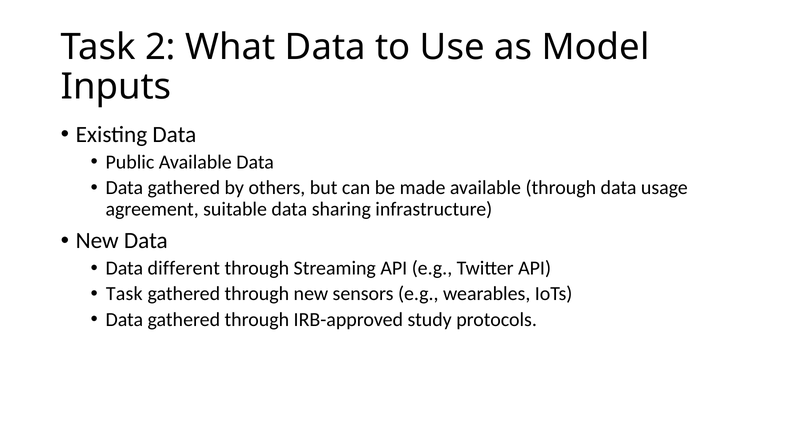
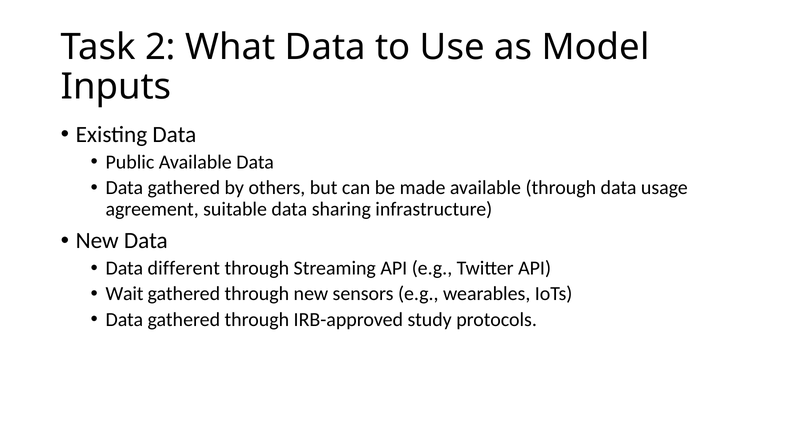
Task at (124, 294): Task -> Wait
